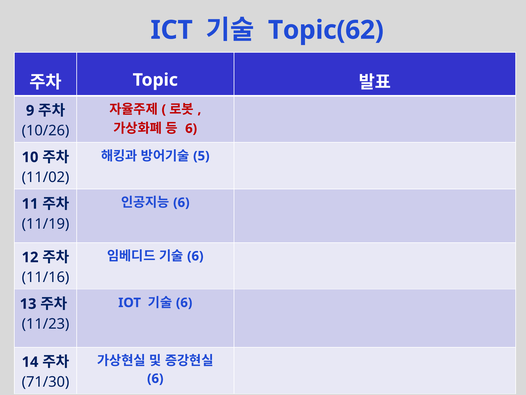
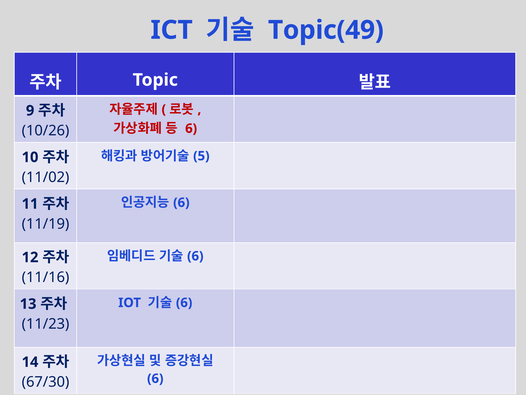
Topic(62: Topic(62 -> Topic(49
71/30: 71/30 -> 67/30
